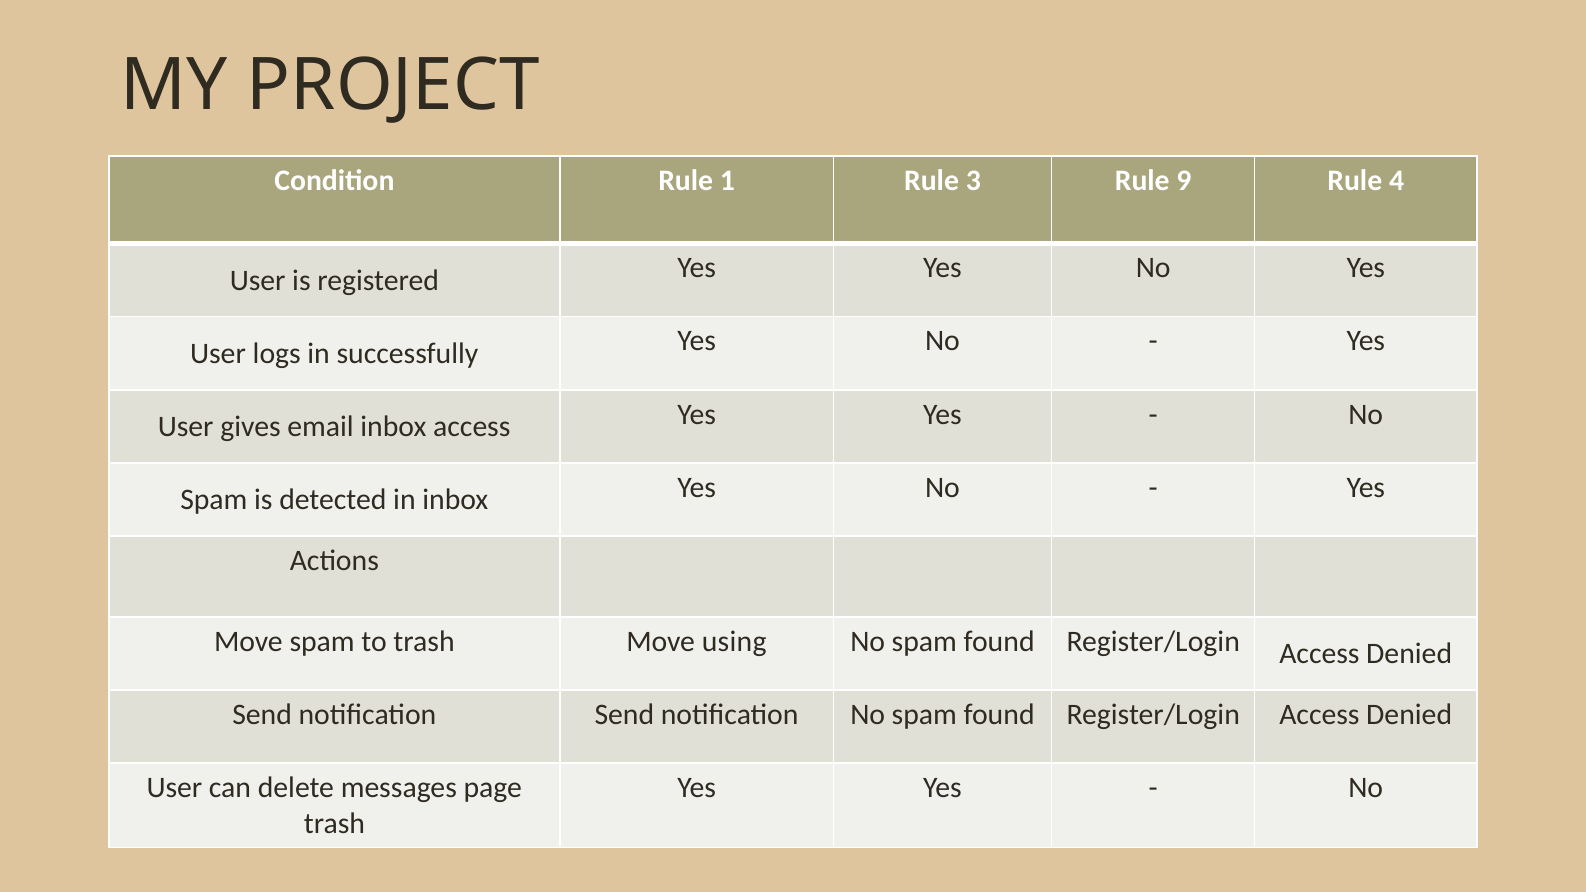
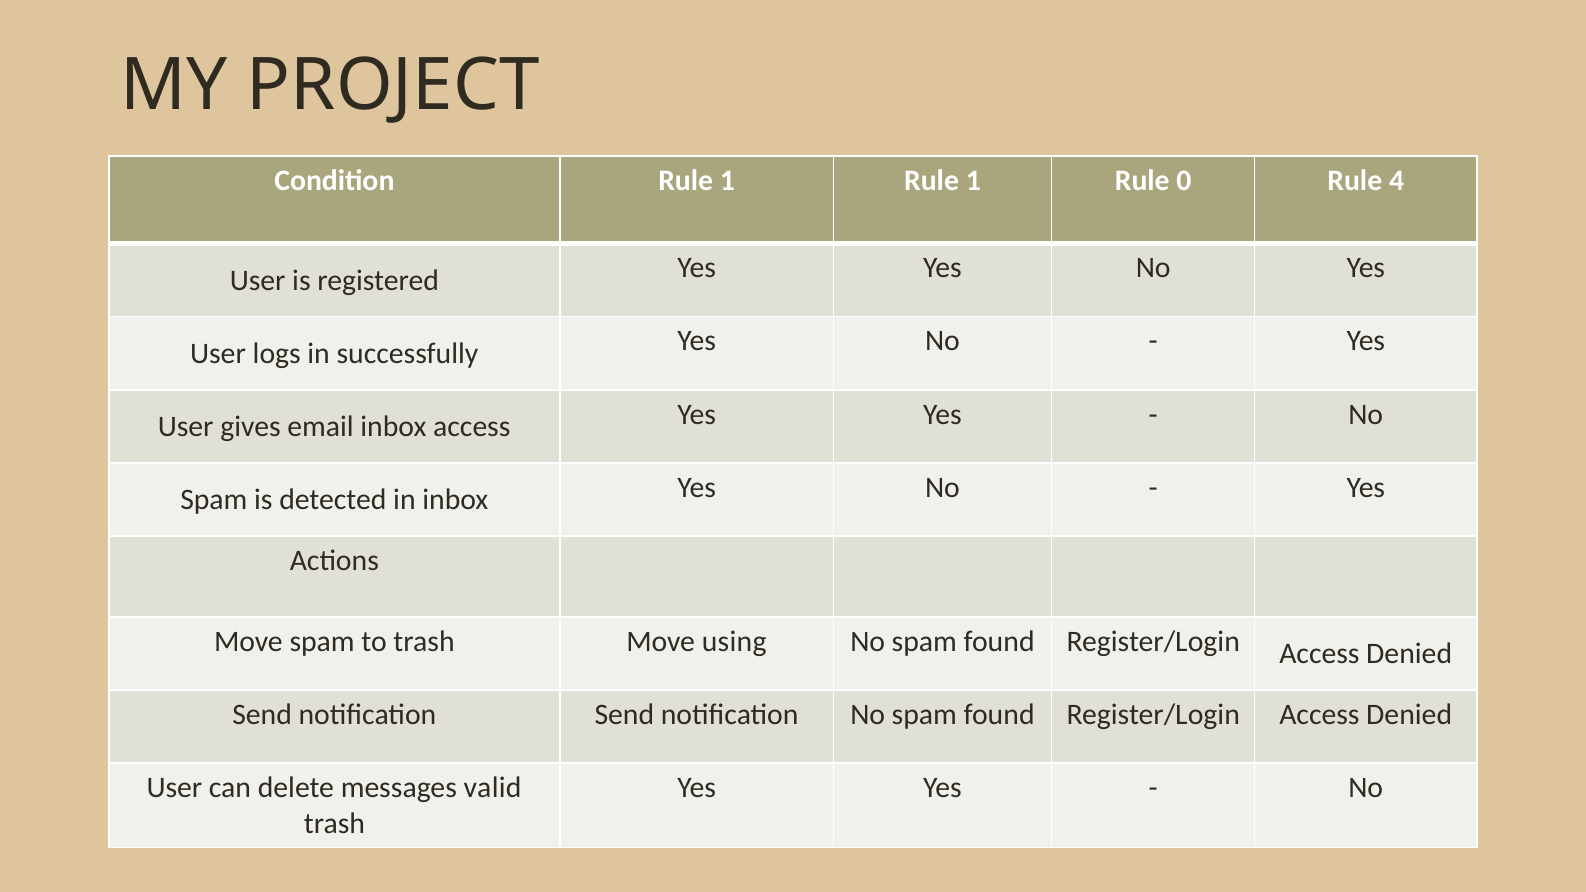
1 Rule 3: 3 -> 1
9: 9 -> 0
page: page -> valid
